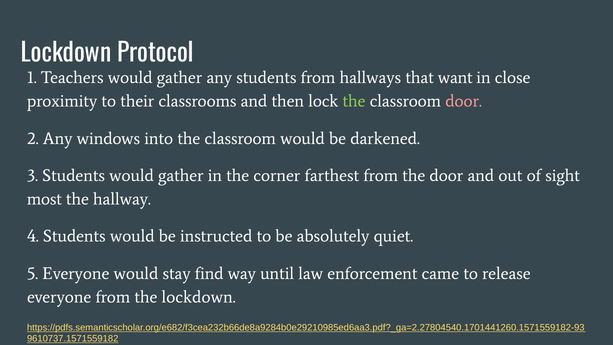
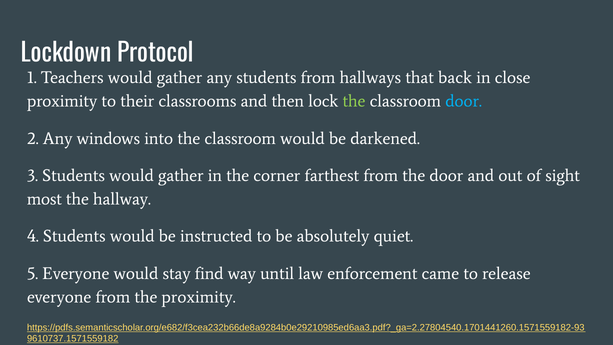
want: want -> back
door at (464, 101) colour: pink -> light blue
the lockdown: lockdown -> proximity
